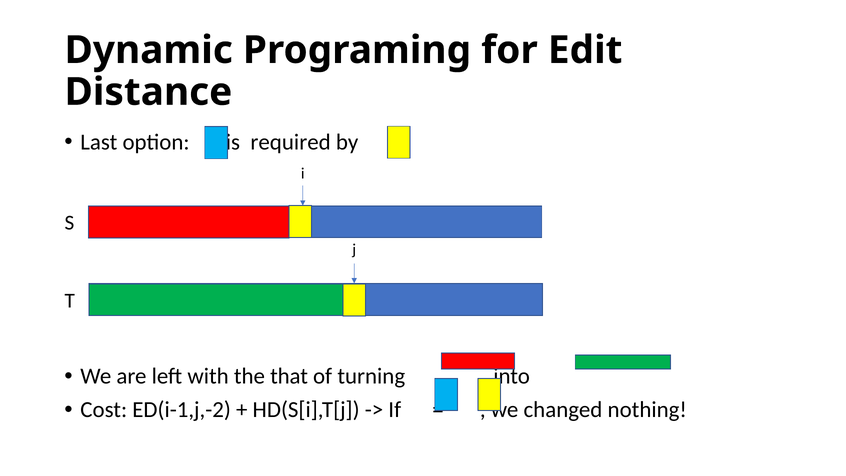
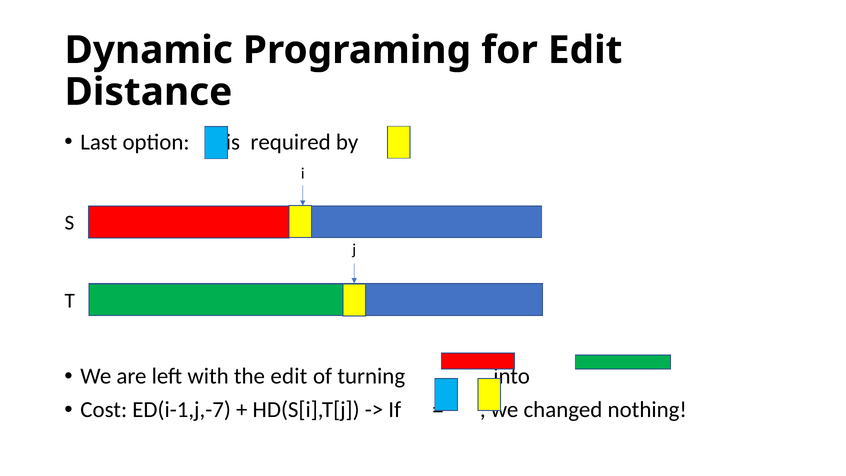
the that: that -> edit
ED(i-1,j,-2: ED(i-1,j,-2 -> ED(i-1,j,-7
